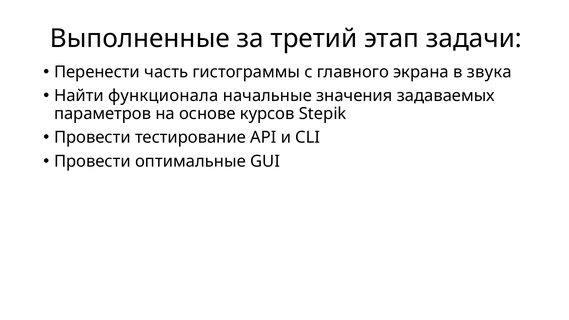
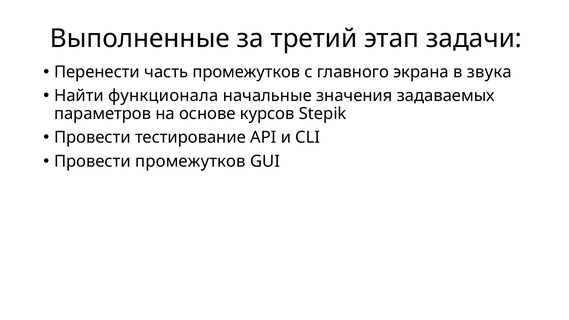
часть гистограммы: гистограммы -> промежутков
Провести оптимальные: оптимальные -> промежутков
